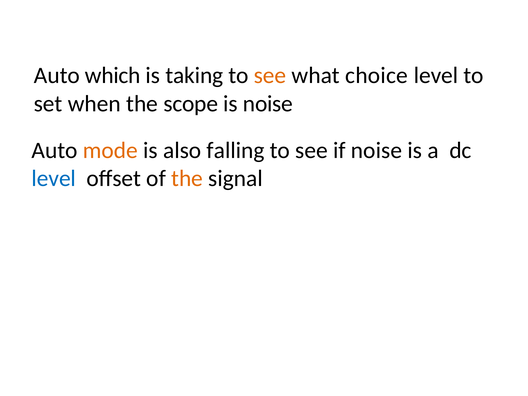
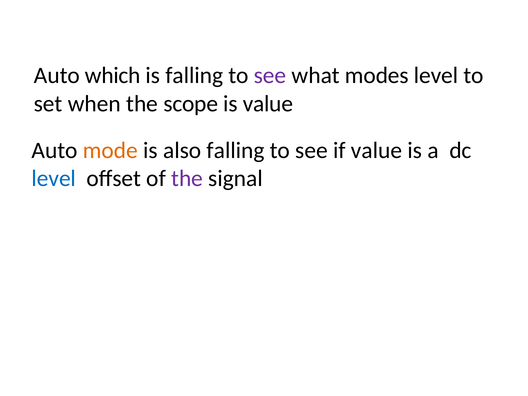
is taking: taking -> falling
see at (270, 76) colour: orange -> purple
choice: choice -> modes
is noise: noise -> value
if noise: noise -> value
the at (187, 178) colour: orange -> purple
